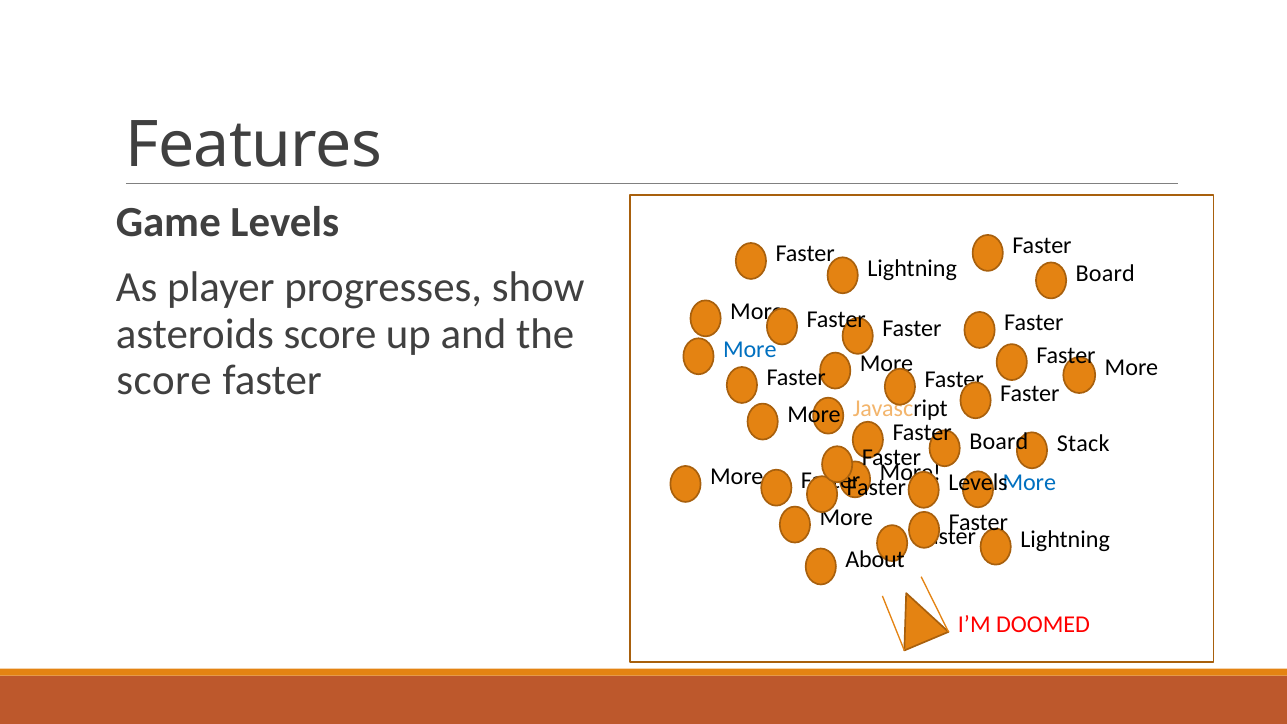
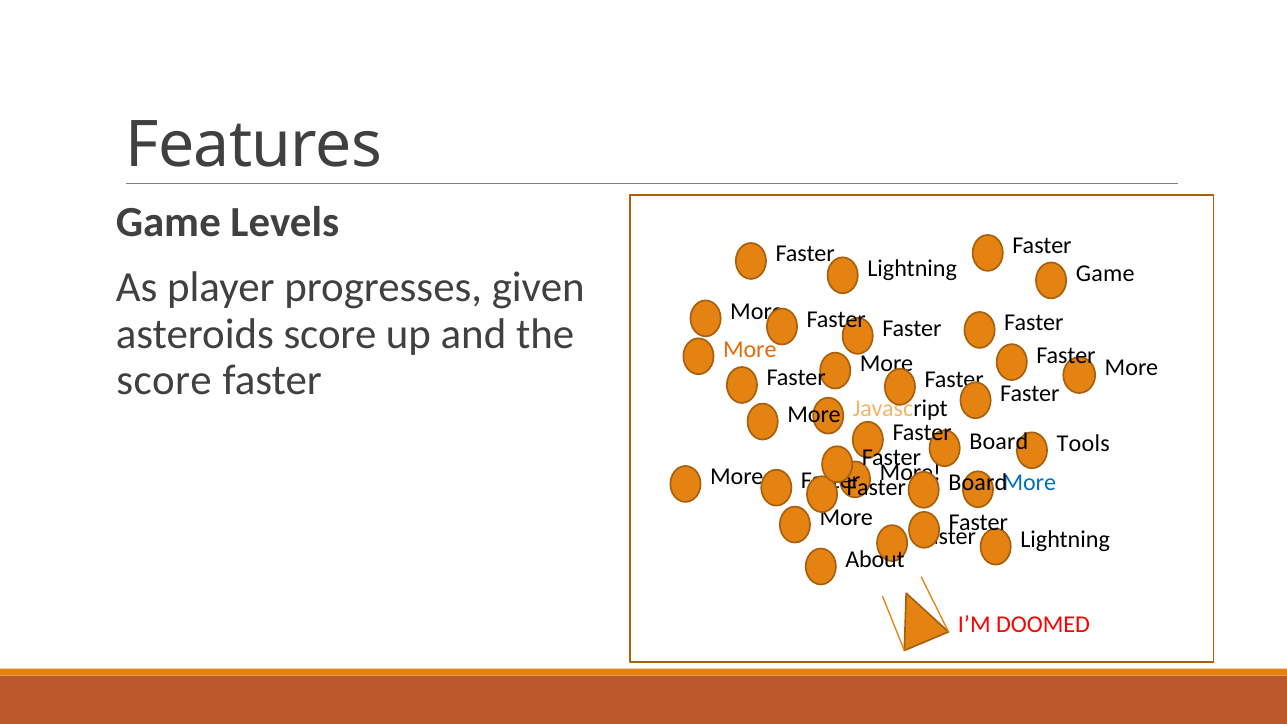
Board at (1105, 273): Board -> Game
show: show -> given
More at (750, 349) colour: blue -> orange
Stack: Stack -> Tools
Levels at (978, 483): Levels -> Board
